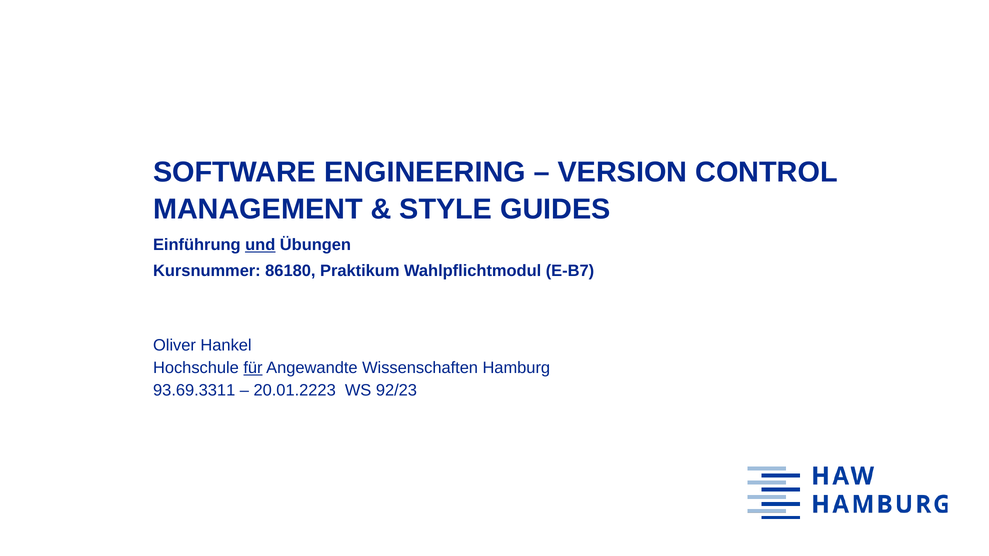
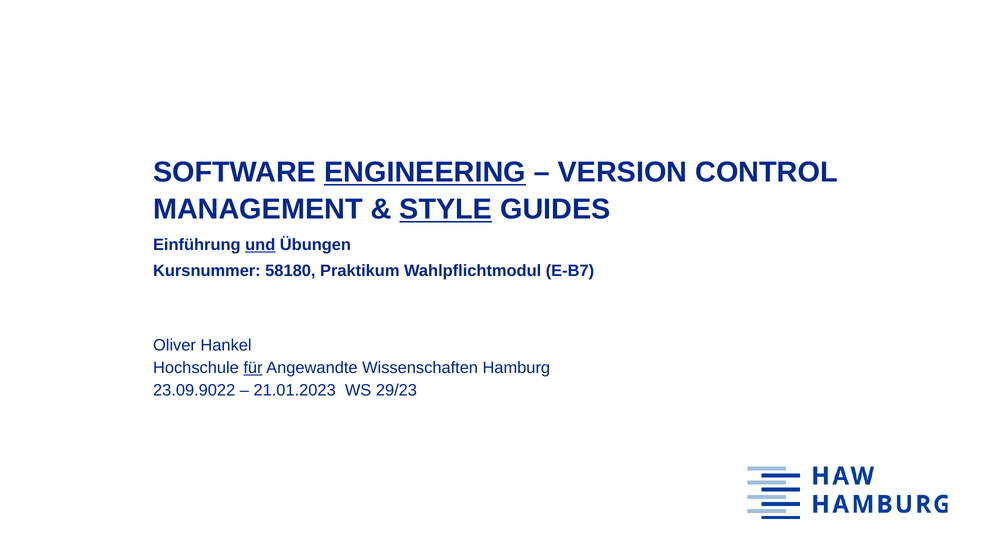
ENGINEERING underline: none -> present
STYLE underline: none -> present
86180: 86180 -> 58180
93.69.3311: 93.69.3311 -> 23.09.9022
20.01.2223: 20.01.2223 -> 21.01.2023
92/23: 92/23 -> 29/23
